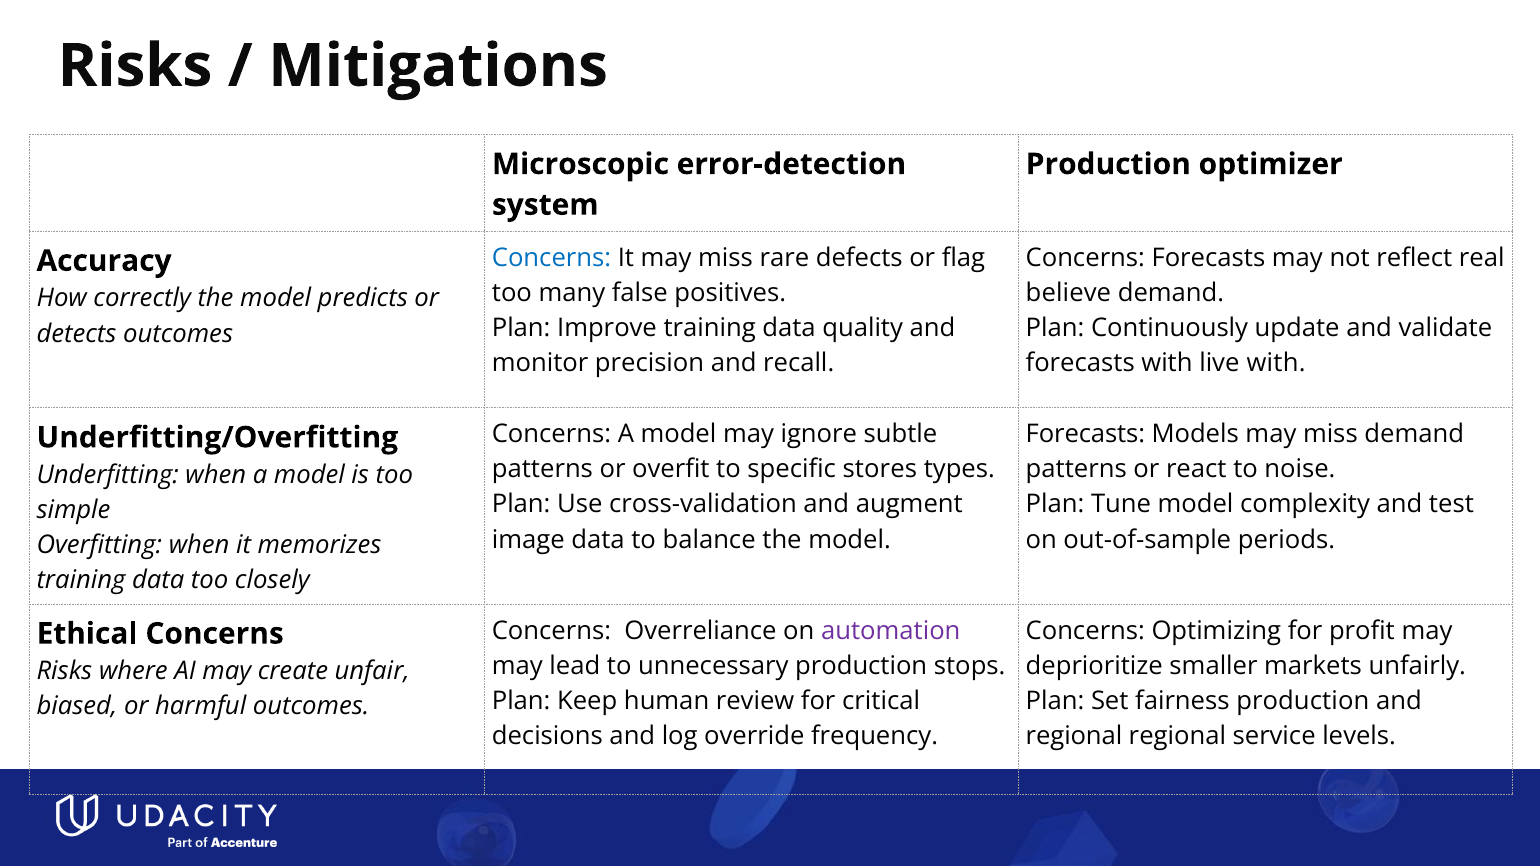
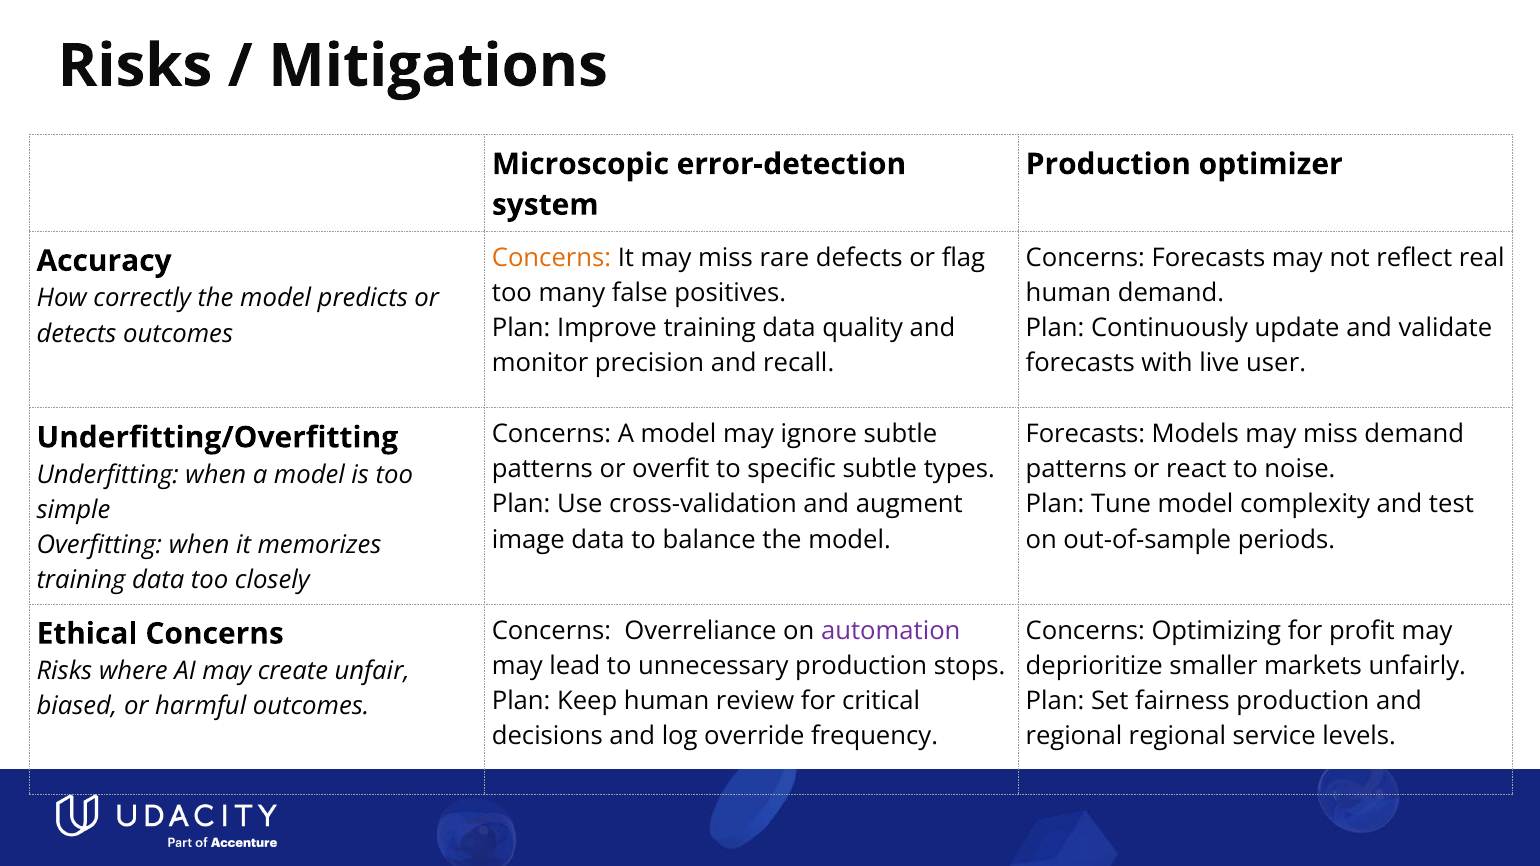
Concerns at (551, 258) colour: blue -> orange
believe at (1068, 293): believe -> human
live with: with -> user
specific stores: stores -> subtle
